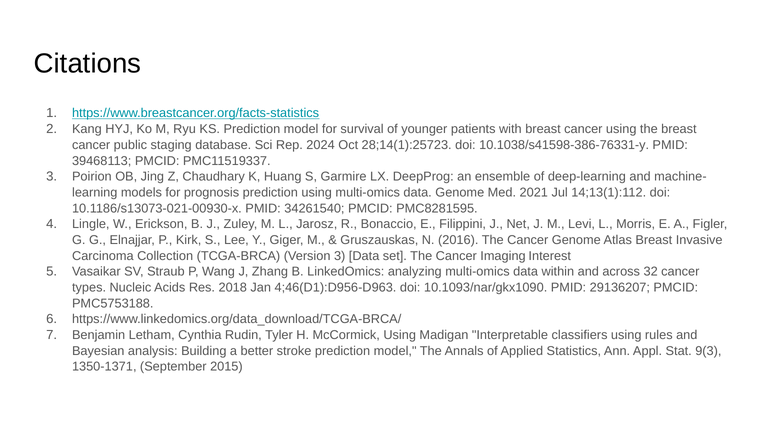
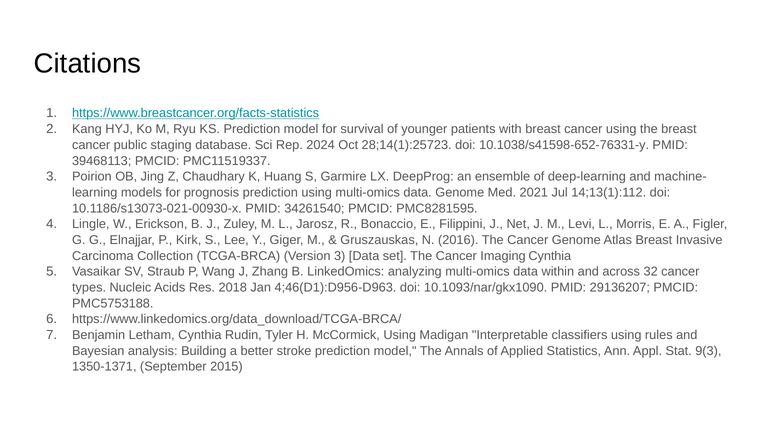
10.1038/s41598-386-76331-y: 10.1038/s41598-386-76331-y -> 10.1038/s41598-652-76331-y
Imaging Interest: Interest -> Cynthia
